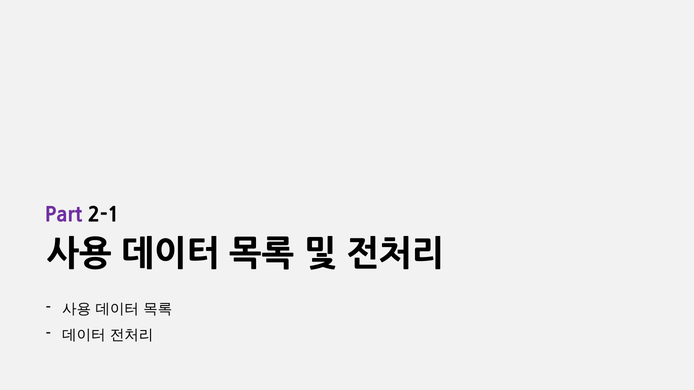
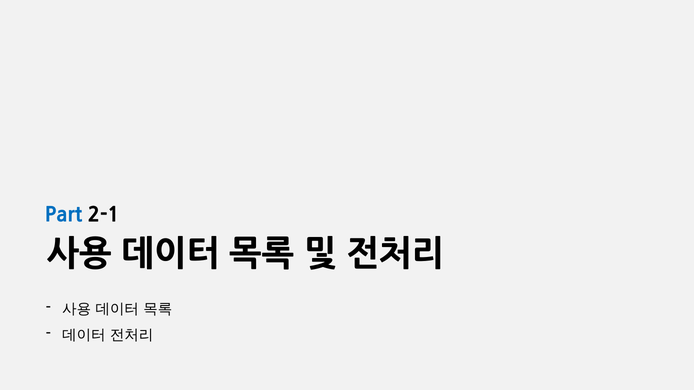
Part colour: purple -> blue
